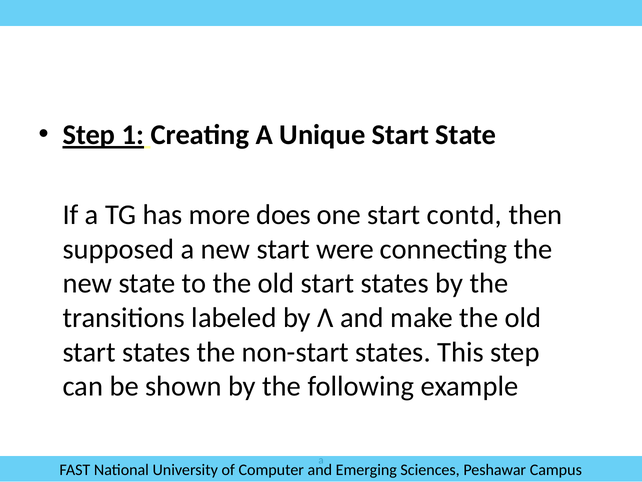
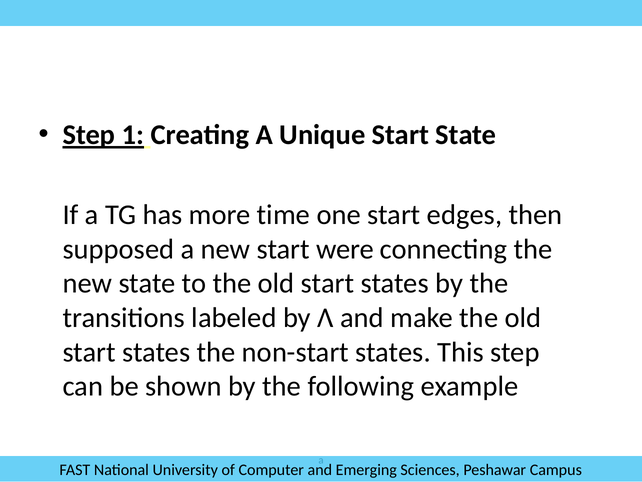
does: does -> time
contd: contd -> edges
